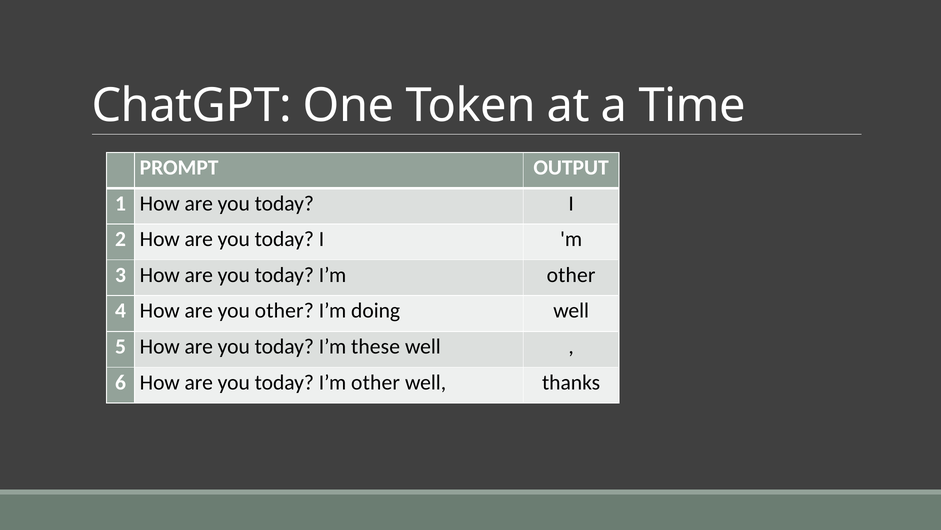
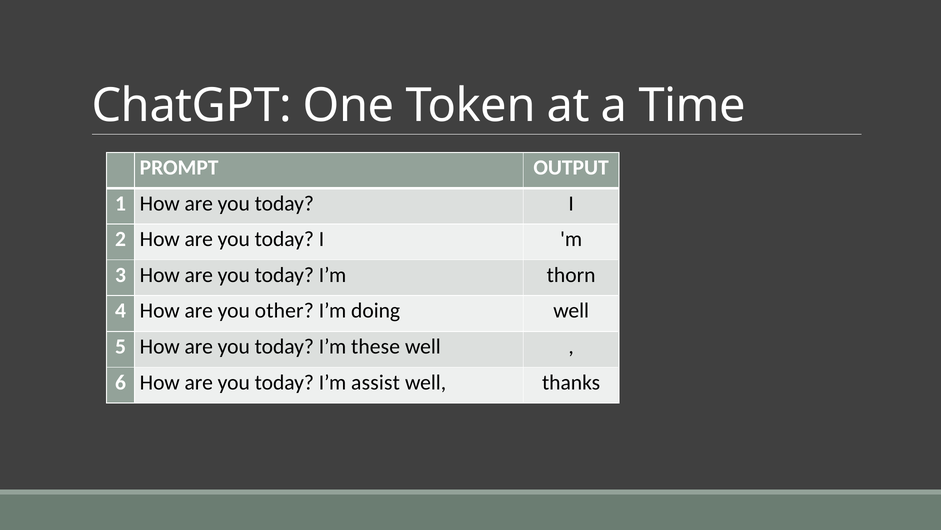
other at (571, 275): other -> thorn
other at (376, 382): other -> assist
